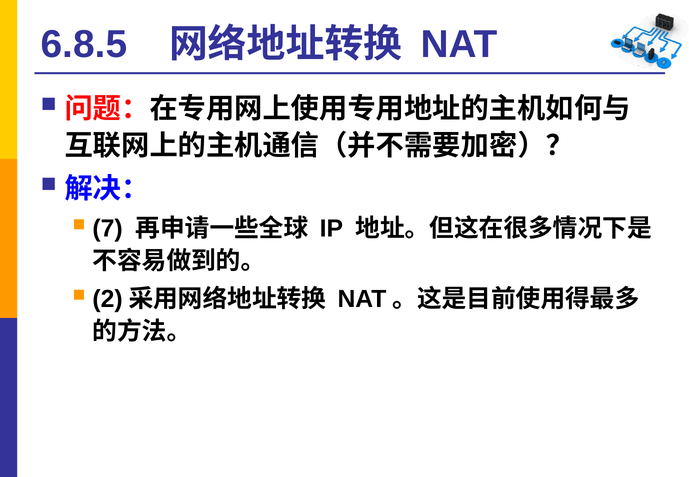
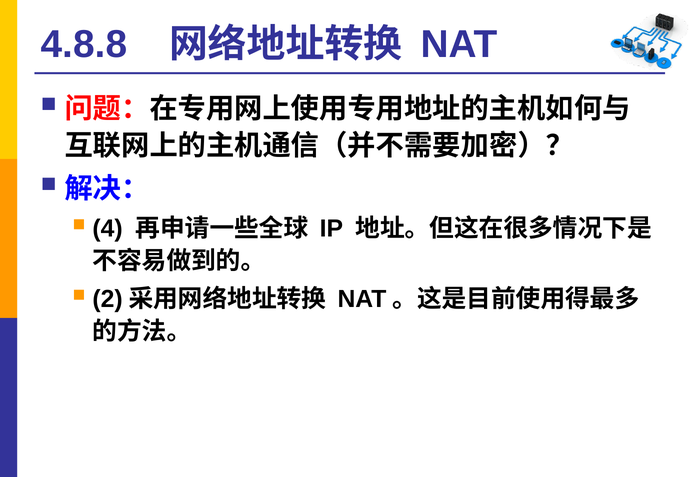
6.8.5: 6.8.5 -> 4.8.8
7: 7 -> 4
